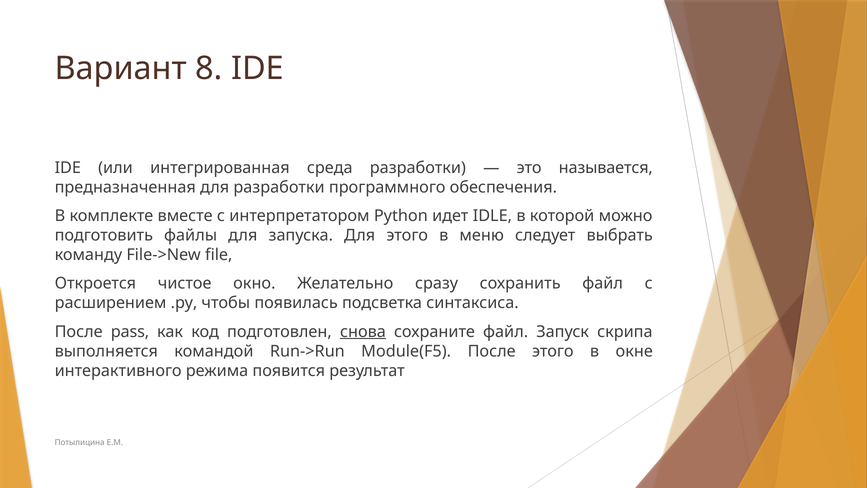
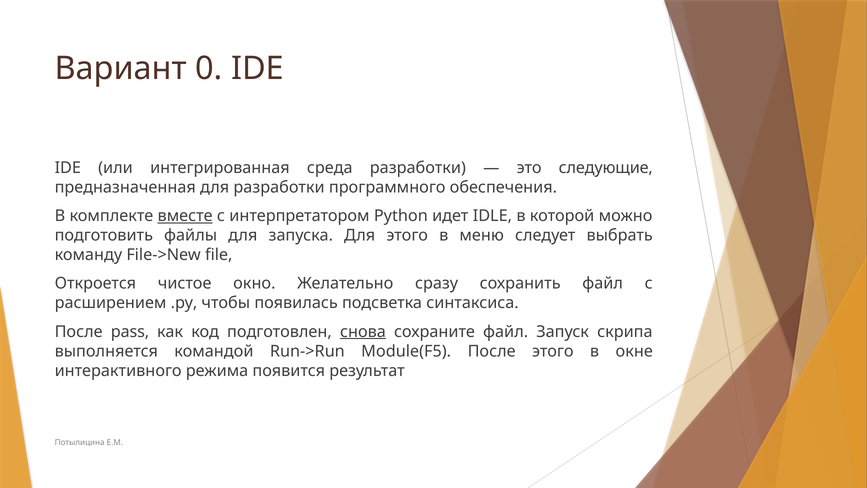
8: 8 -> 0
называется: называется -> следующие
вместе underline: none -> present
